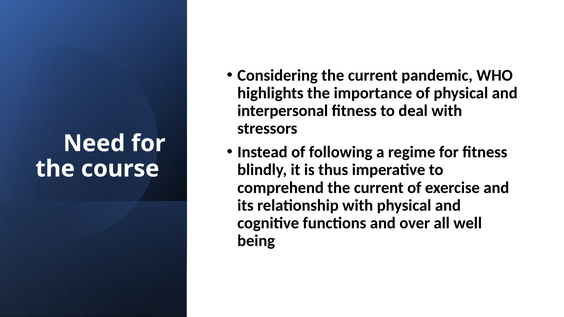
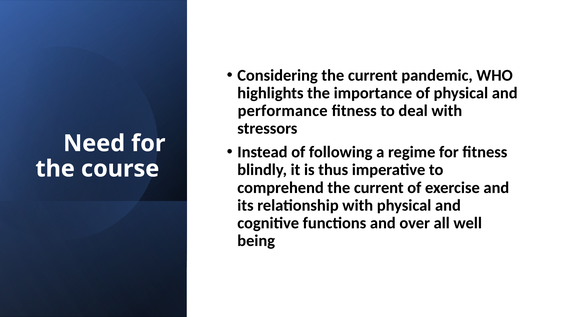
interpersonal: interpersonal -> performance
